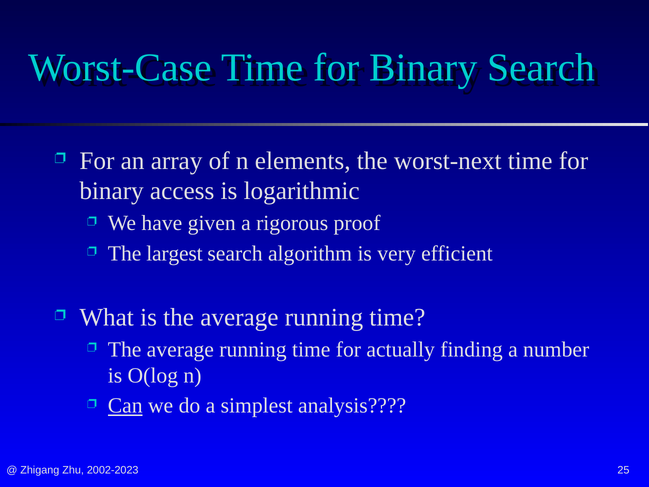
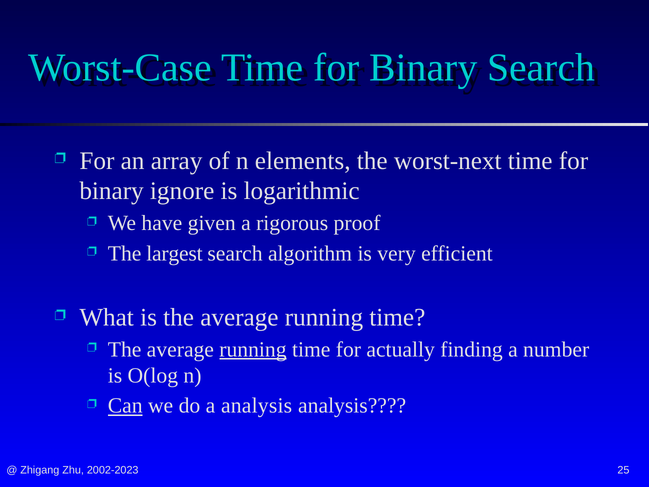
access: access -> ignore
running at (253, 349) underline: none -> present
a simplest: simplest -> analysis
